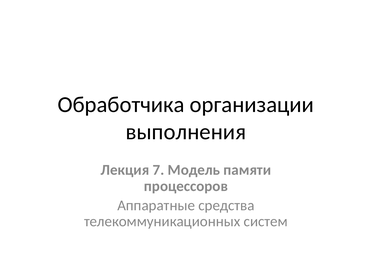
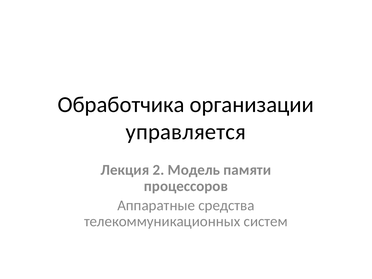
выполнения: выполнения -> управляется
7: 7 -> 2
